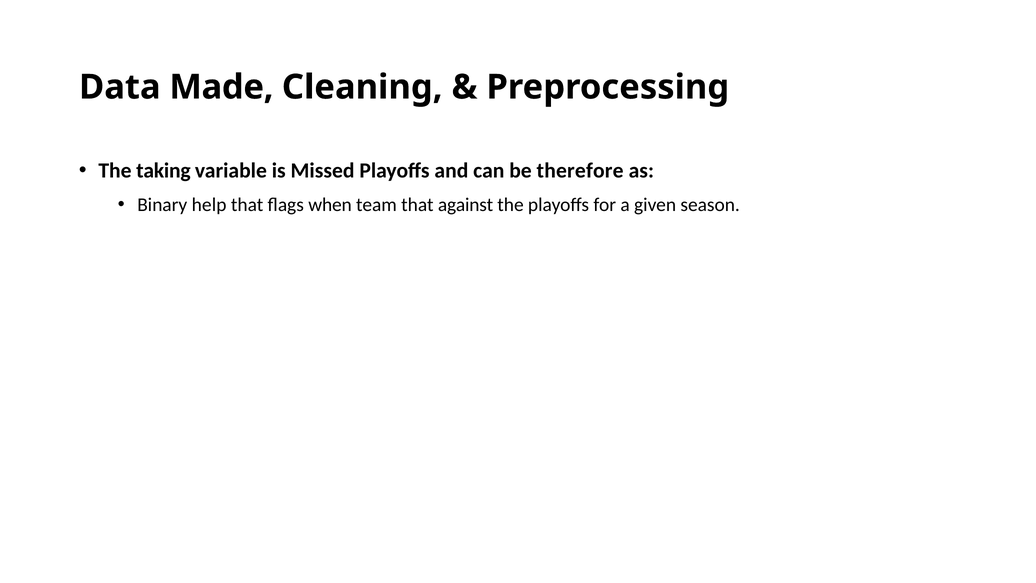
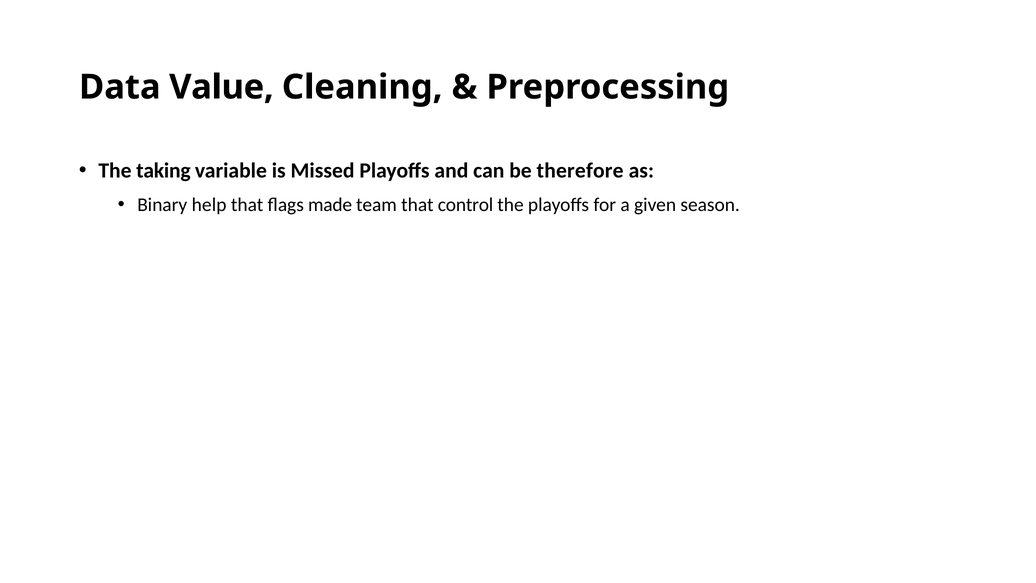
Made: Made -> Value
when: when -> made
against: against -> control
